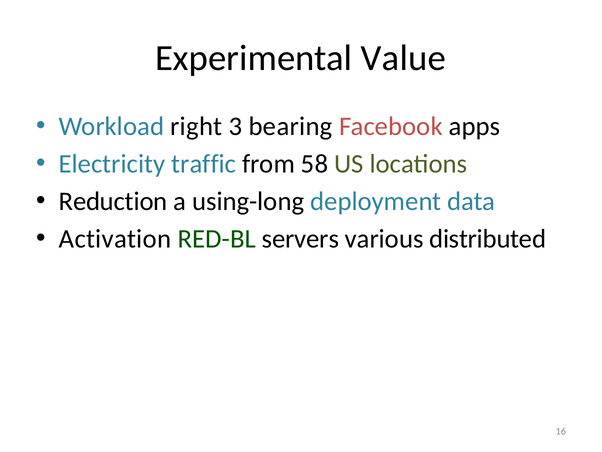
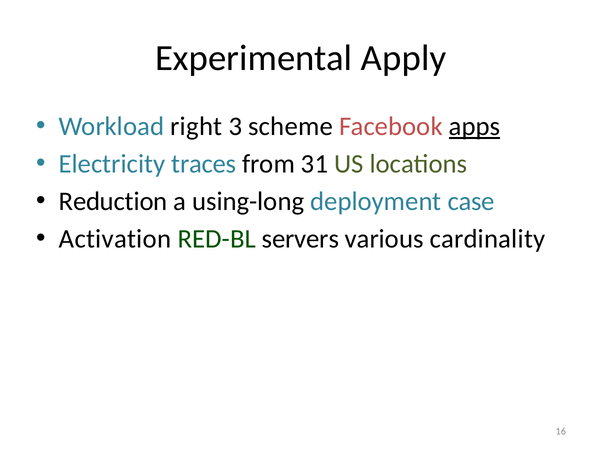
Value: Value -> Apply
bearing: bearing -> scheme
apps underline: none -> present
traffic: traffic -> traces
58: 58 -> 31
data: data -> case
distributed: distributed -> cardinality
